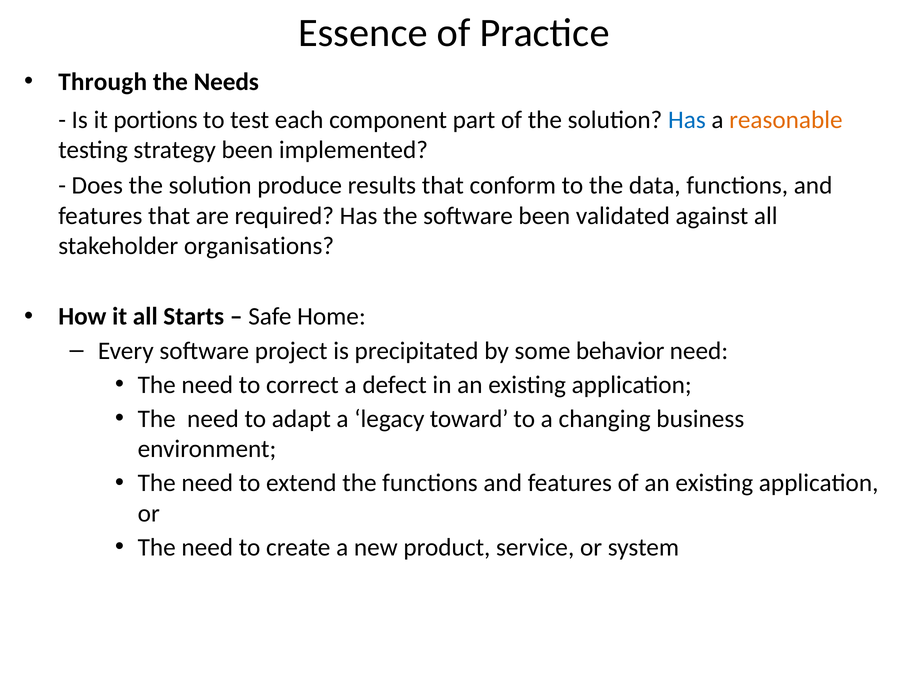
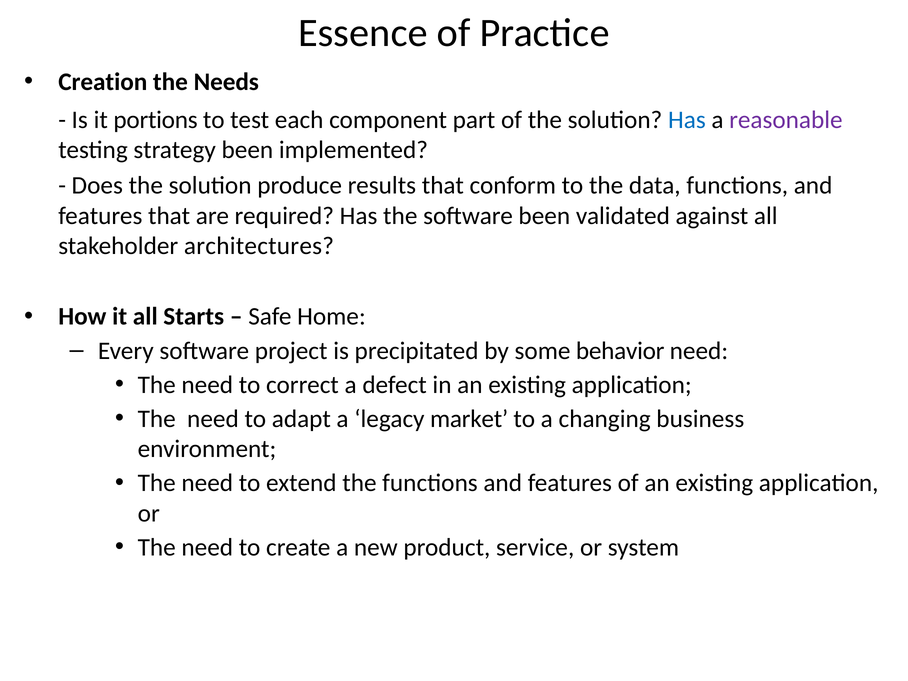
Through: Through -> Creation
reasonable colour: orange -> purple
organisations: organisations -> architectures
toward: toward -> market
